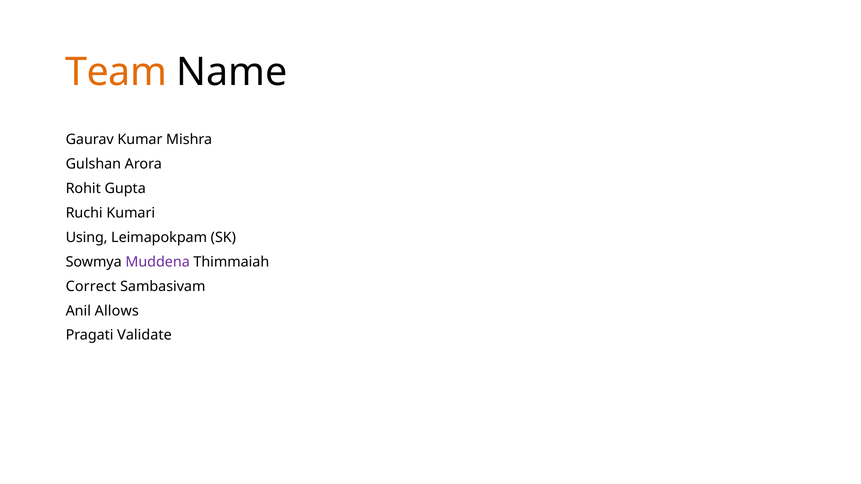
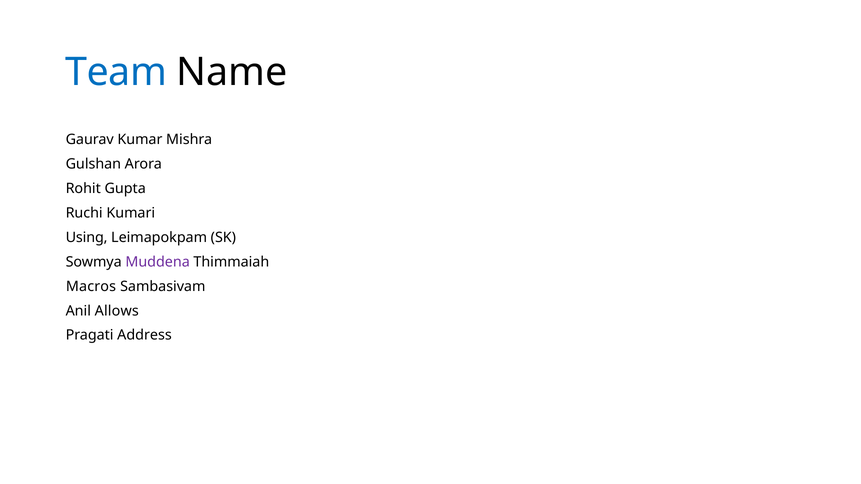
Team colour: orange -> blue
Correct: Correct -> Macros
Validate: Validate -> Address
